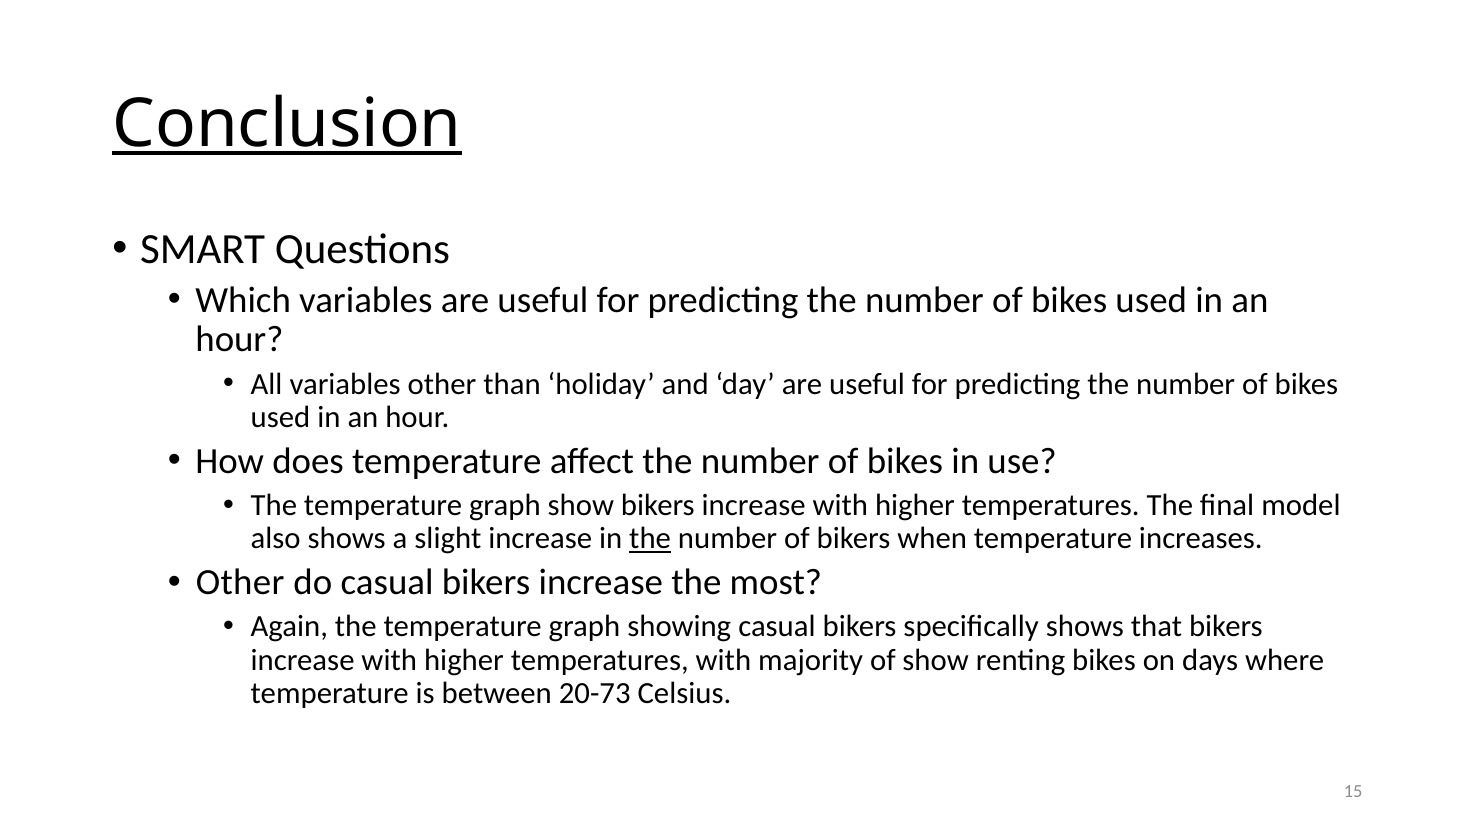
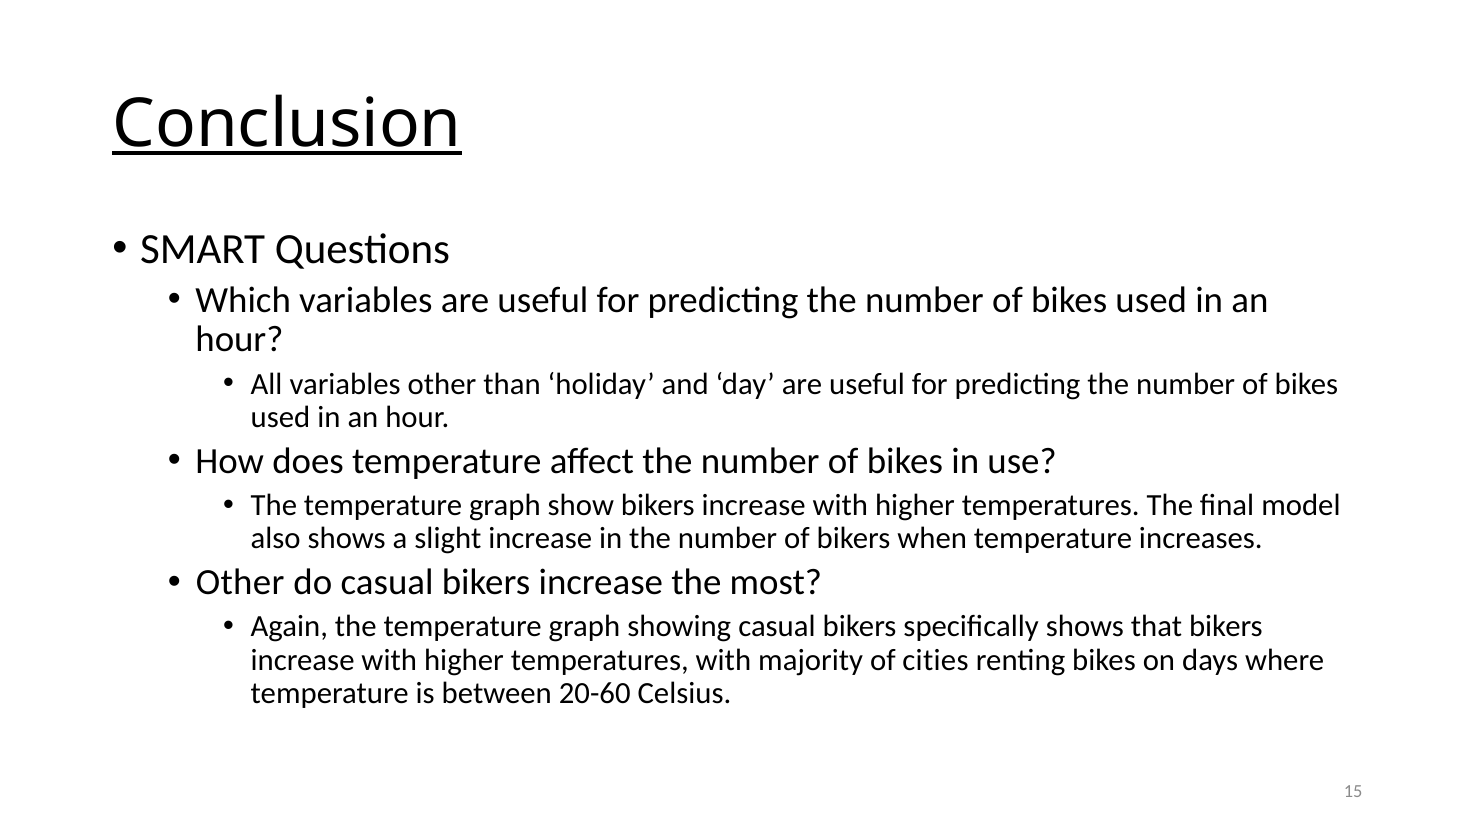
the at (650, 539) underline: present -> none
of show: show -> cities
20-73: 20-73 -> 20-60
